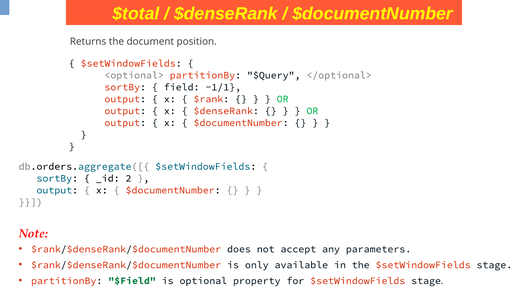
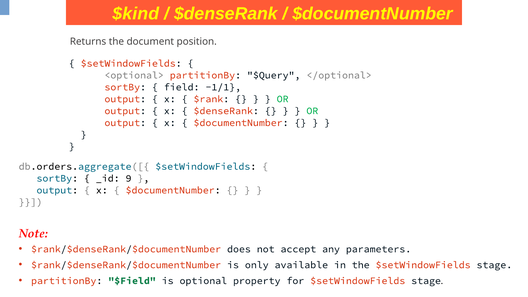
$total: $total -> $kind
2: 2 -> 9
